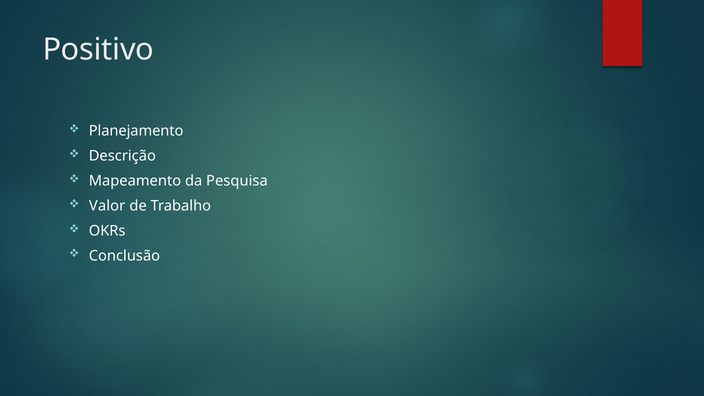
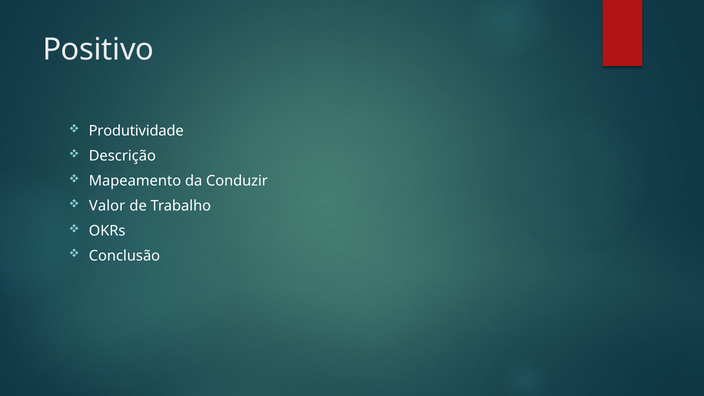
Planejamento: Planejamento -> Produtividade
Pesquisa: Pesquisa -> Conduzir
